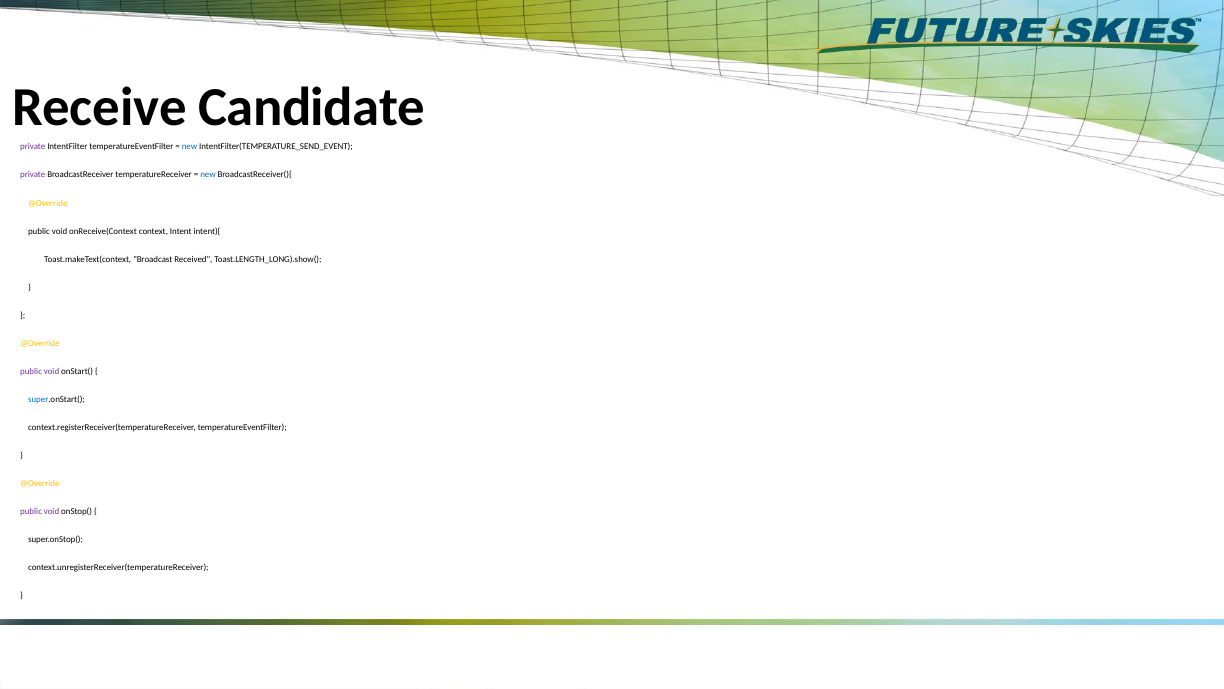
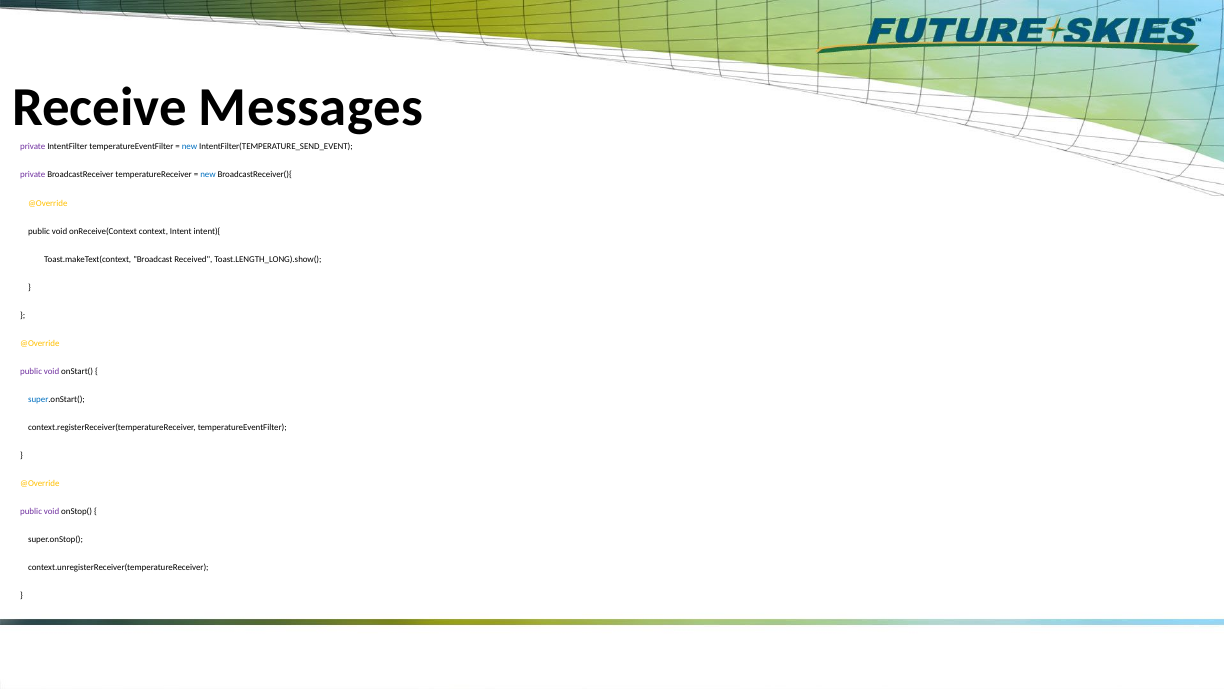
Candidate: Candidate -> Messages
